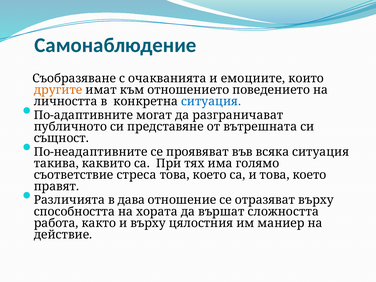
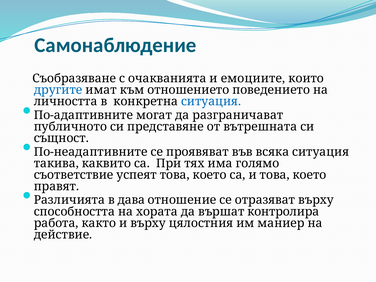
другите colour: orange -> blue
стреса: стреса -> успеят
сложността: сложността -> контролира
